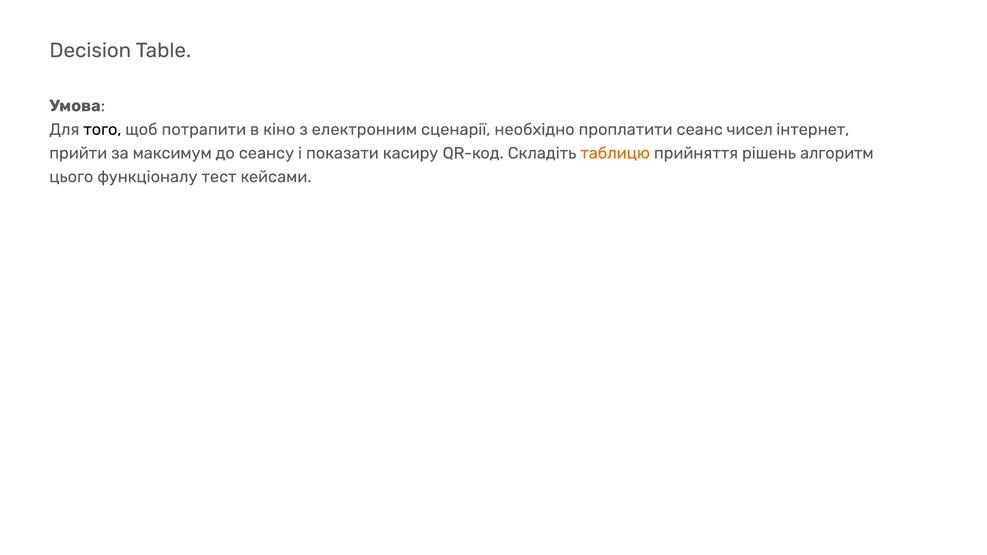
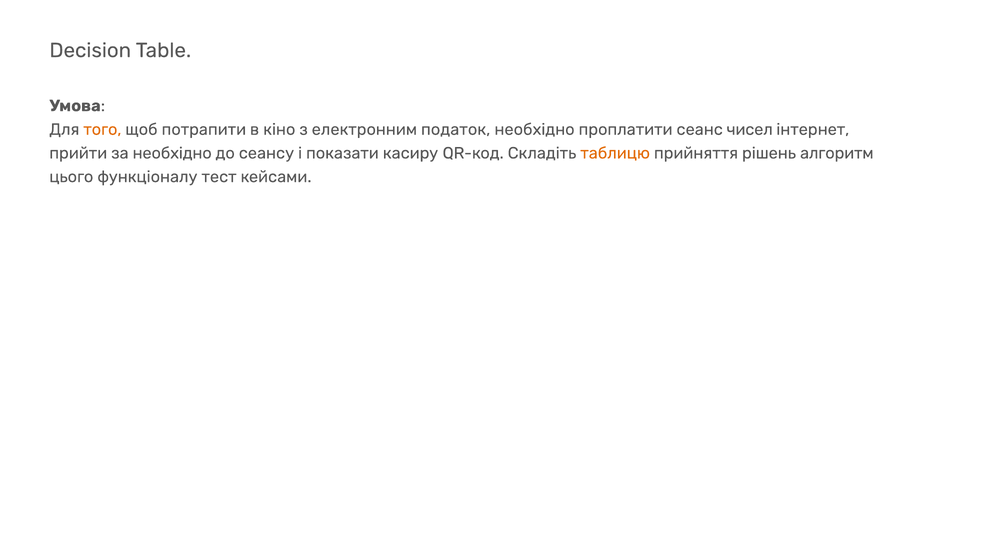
того colour: black -> orange
сценарії: сценарії -> податок
за максимум: максимум -> необхідно
